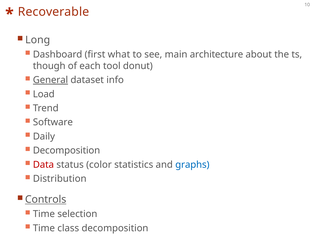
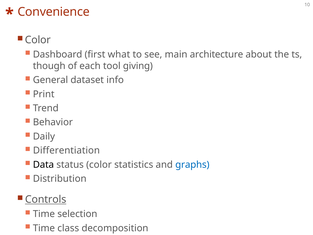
Recoverable: Recoverable -> Convenience
Long at (38, 40): Long -> Color
donut: donut -> giving
General underline: present -> none
Load: Load -> Print
Software: Software -> Behavior
Decomposition at (66, 150): Decomposition -> Differentiation
Data colour: red -> black
